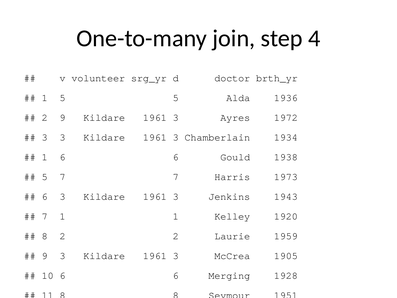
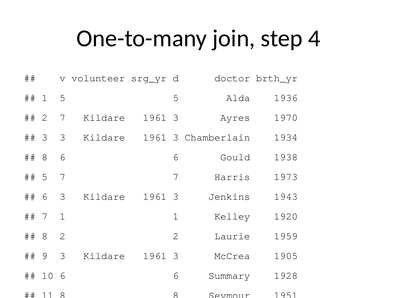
2 9: 9 -> 7
Ayres 1972: 1972 -> 1970
1 at (45, 157): 1 -> 8
Merging: Merging -> Summary
